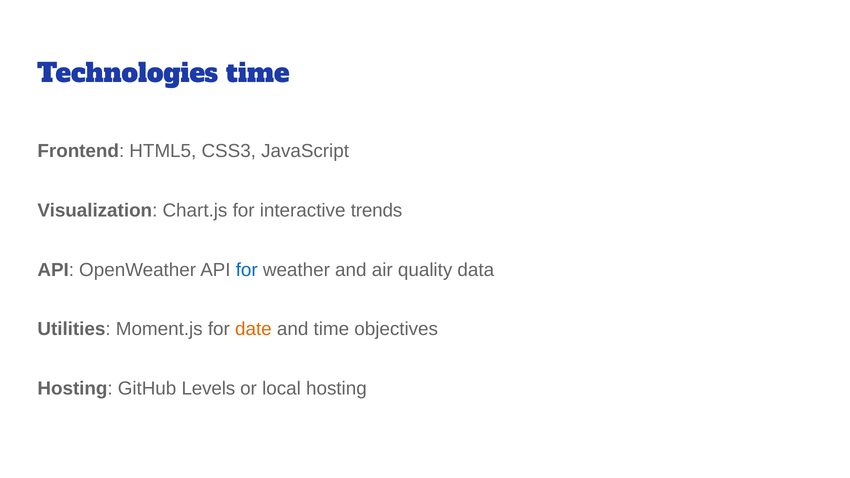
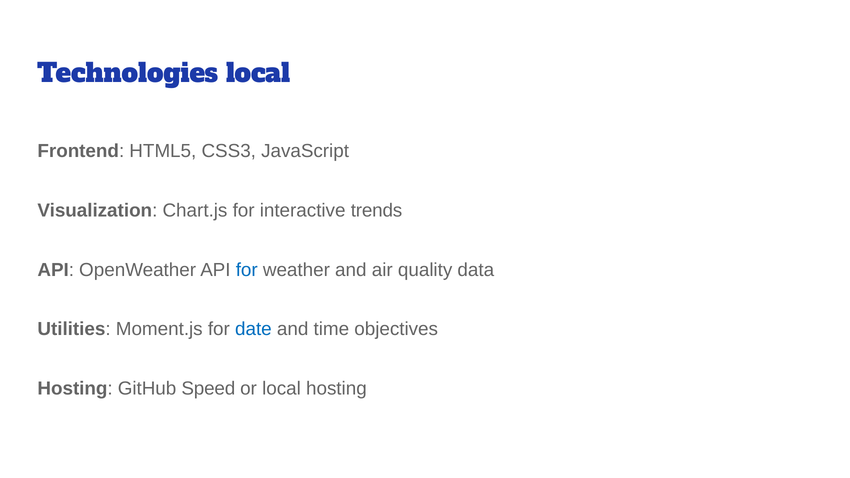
Technologies time: time -> local
date colour: orange -> blue
Levels: Levels -> Speed
